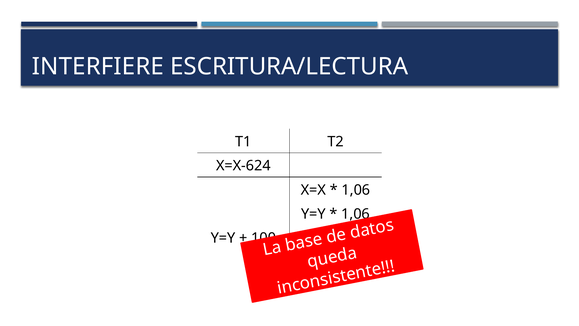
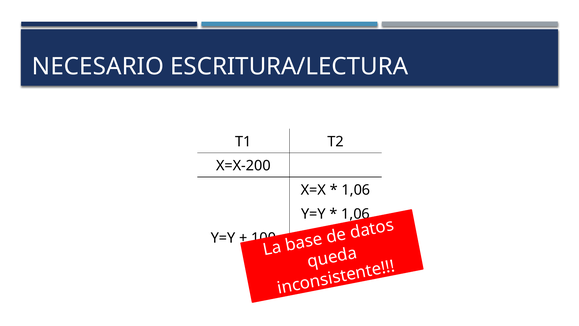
INTERFIERE: INTERFIERE -> NECESARIO
X=X-624: X=X-624 -> X=X-200
